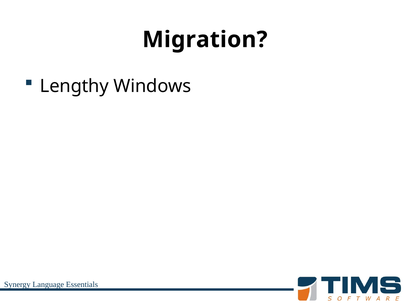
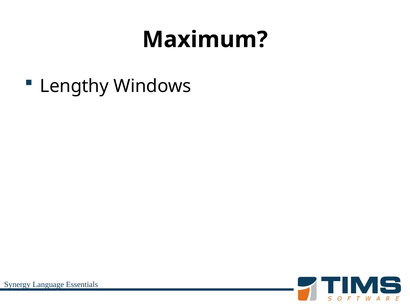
Migration: Migration -> Maximum
